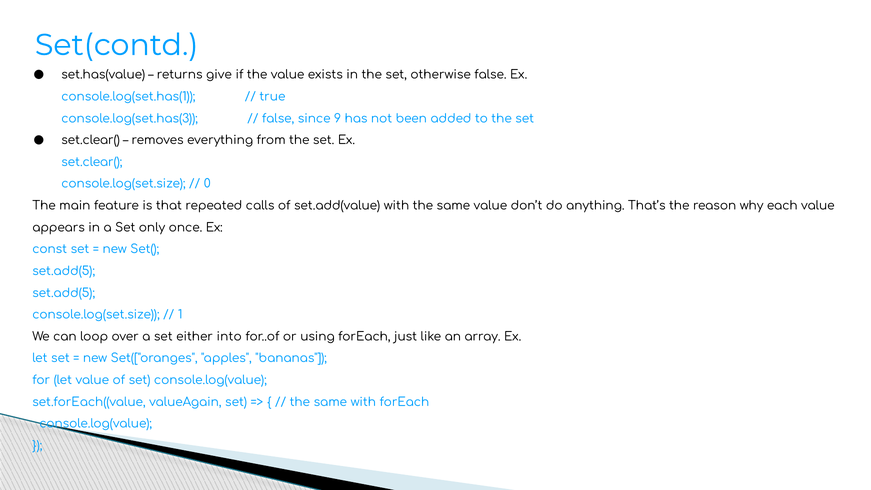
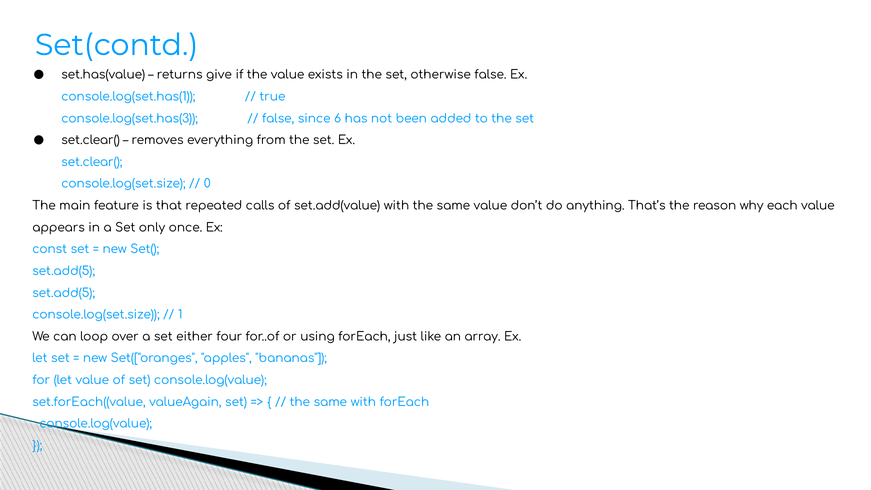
9: 9 -> 6
into: into -> four
